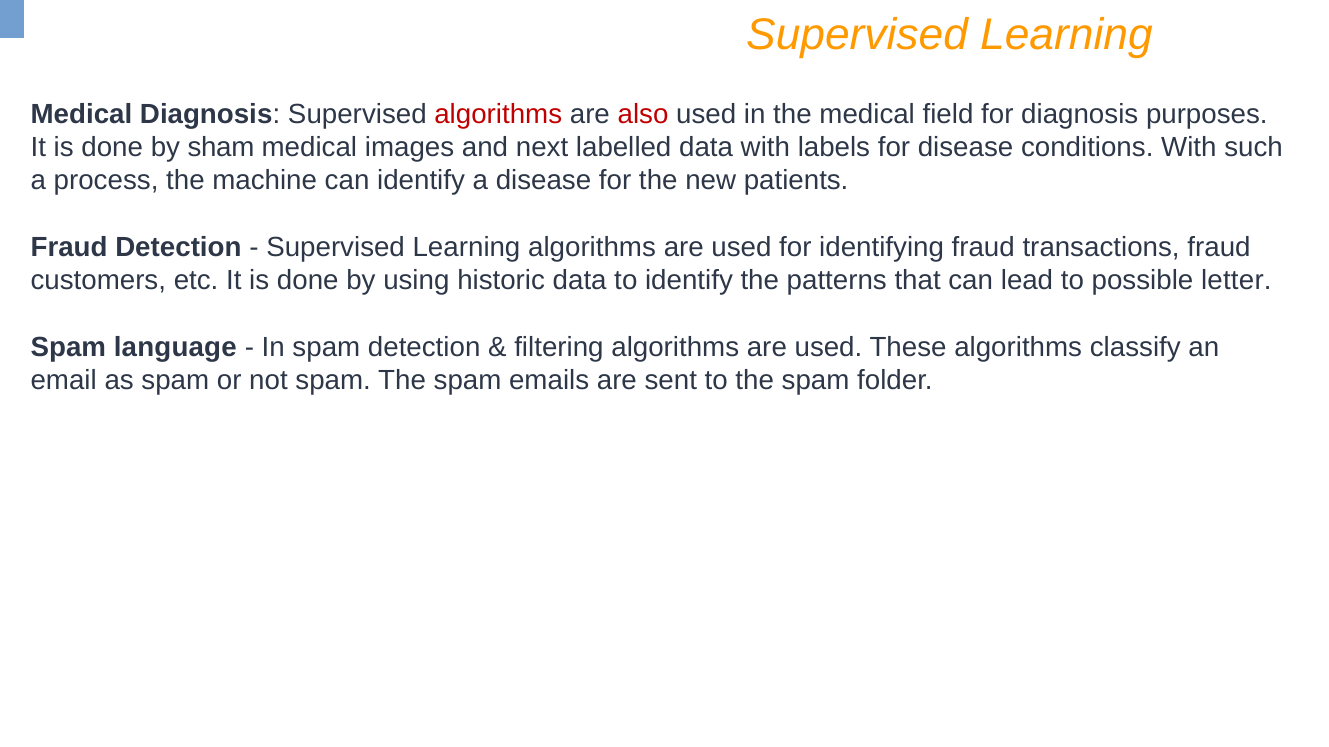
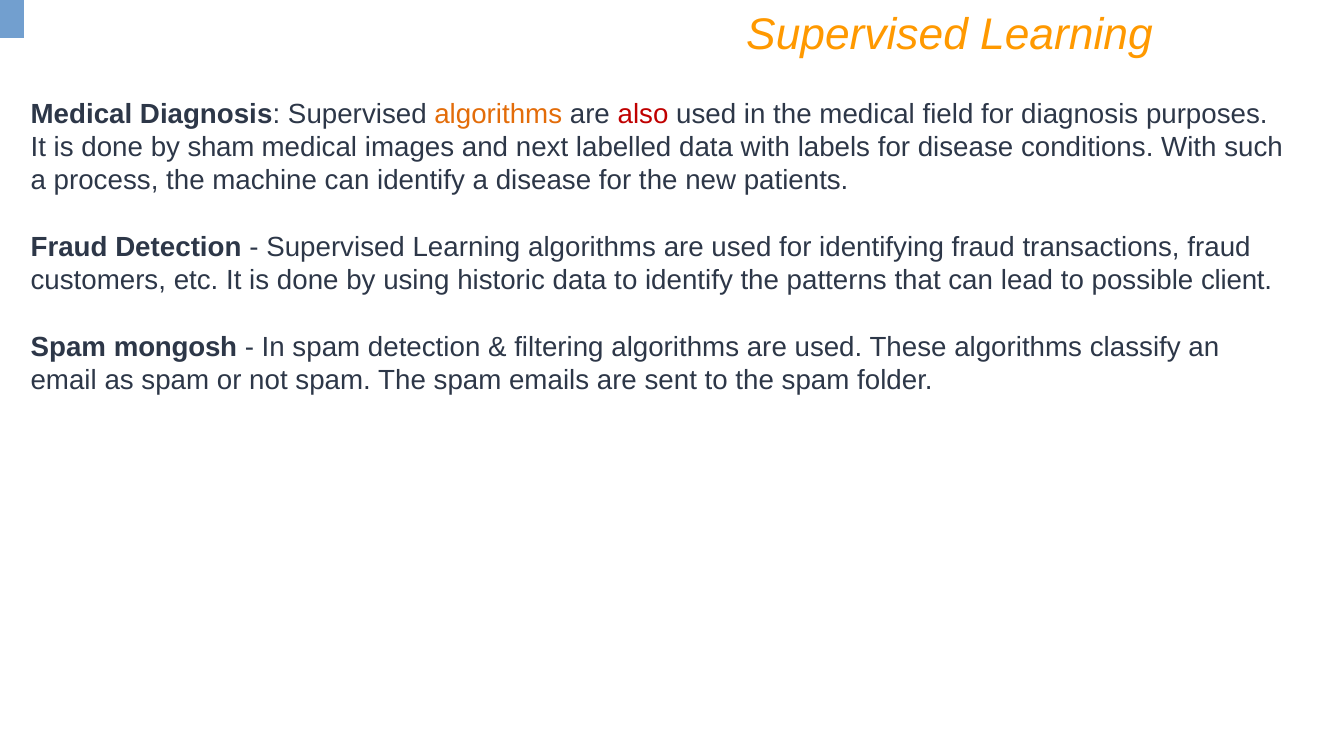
algorithms at (498, 114) colour: red -> orange
letter: letter -> client
language: language -> mongosh
